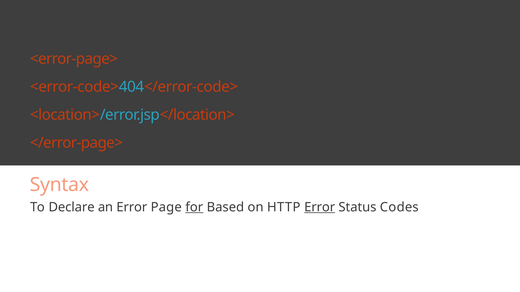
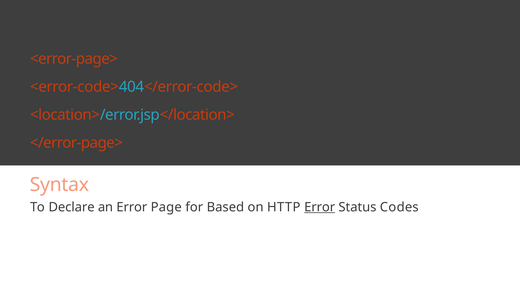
for underline: present -> none
